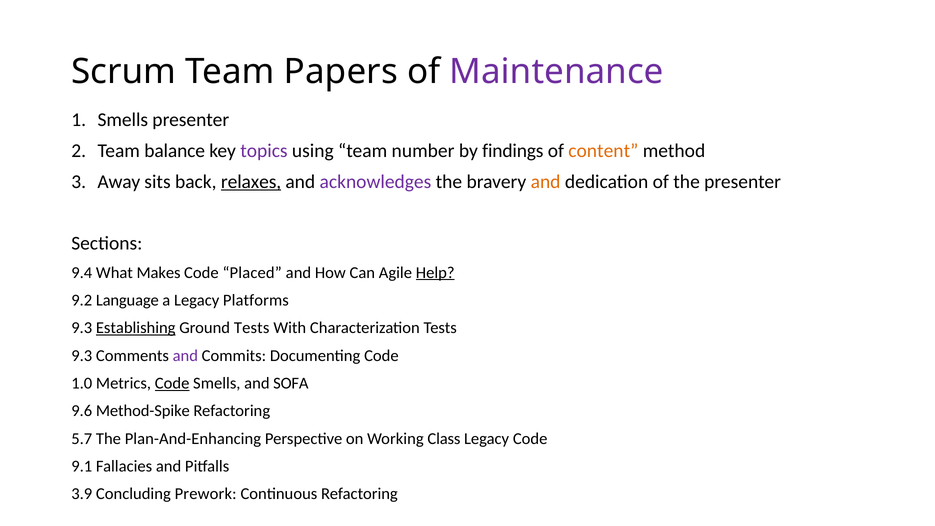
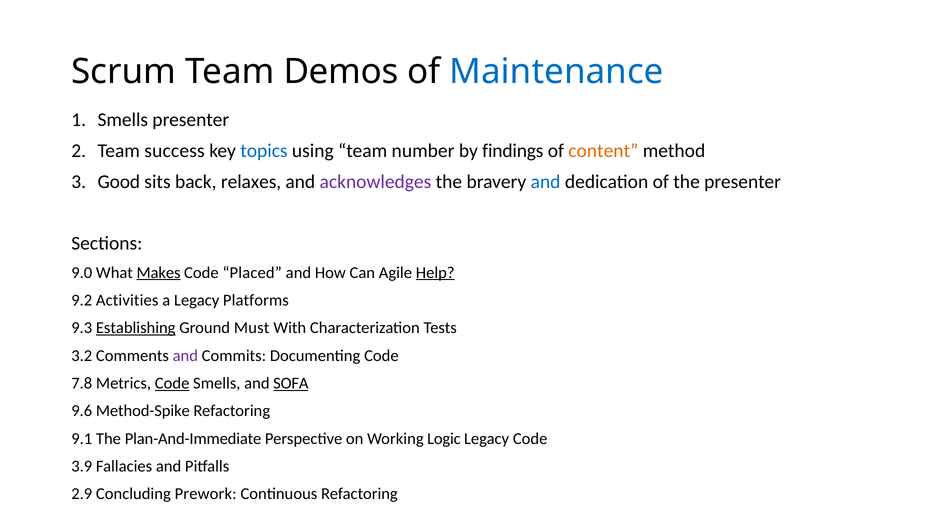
Papers: Papers -> Demos
Maintenance colour: purple -> blue
balance: balance -> success
topics colour: purple -> blue
Away: Away -> Good
relaxes underline: present -> none
and at (546, 182) colour: orange -> blue
9.4: 9.4 -> 9.0
Makes underline: none -> present
Language: Language -> Activities
Ground Tests: Tests -> Must
9.3 at (82, 356): 9.3 -> 3.2
1.0: 1.0 -> 7.8
SOFA underline: none -> present
5.7: 5.7 -> 9.1
Plan-And-Enhancing: Plan-And-Enhancing -> Plan-And-Immediate
Class: Class -> Logic
9.1: 9.1 -> 3.9
3.9: 3.9 -> 2.9
